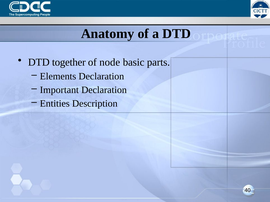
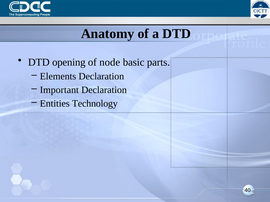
together: together -> opening
Description: Description -> Technology
